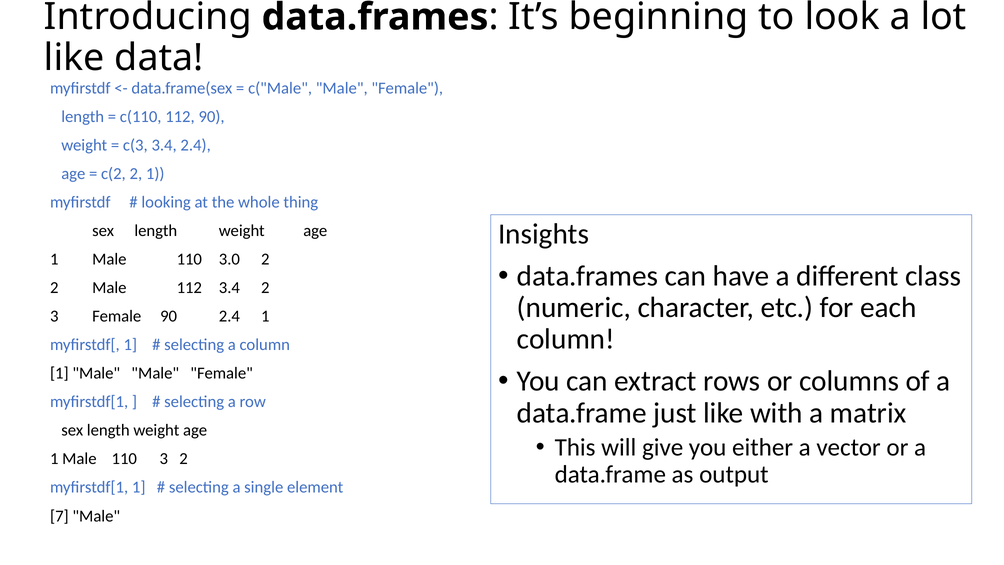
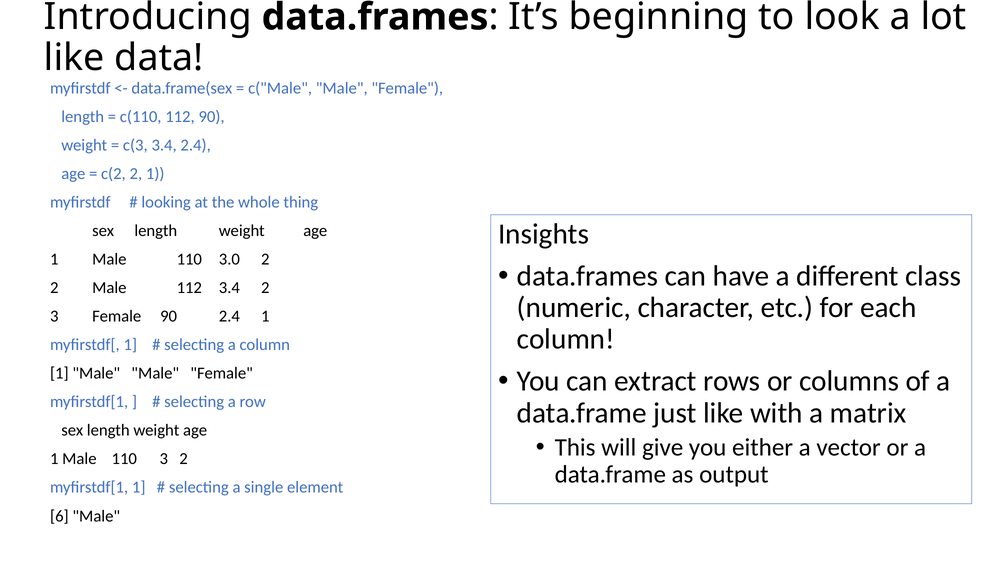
7: 7 -> 6
